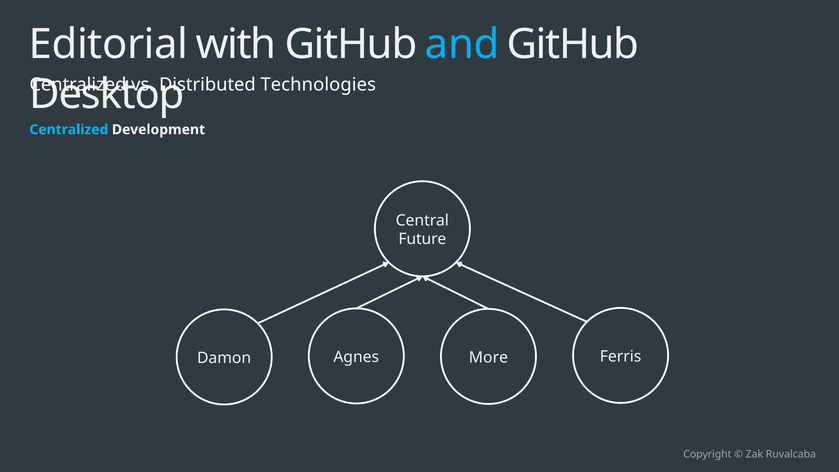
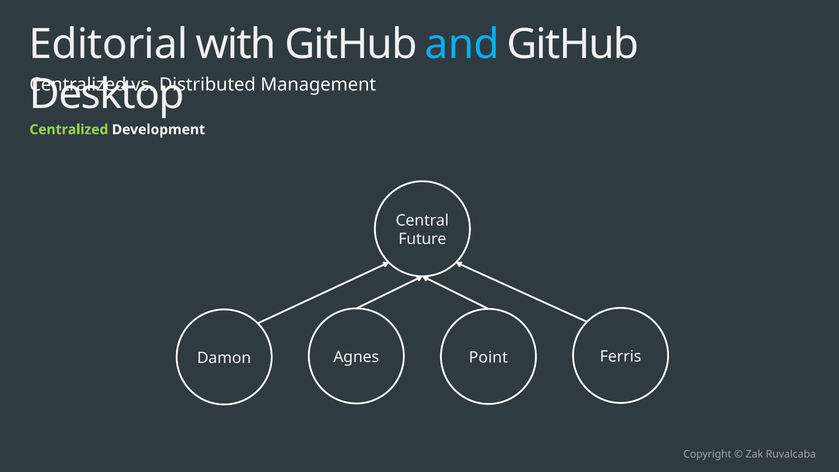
Technologies: Technologies -> Management
Centralized at (69, 130) colour: light blue -> light green
More: More -> Point
